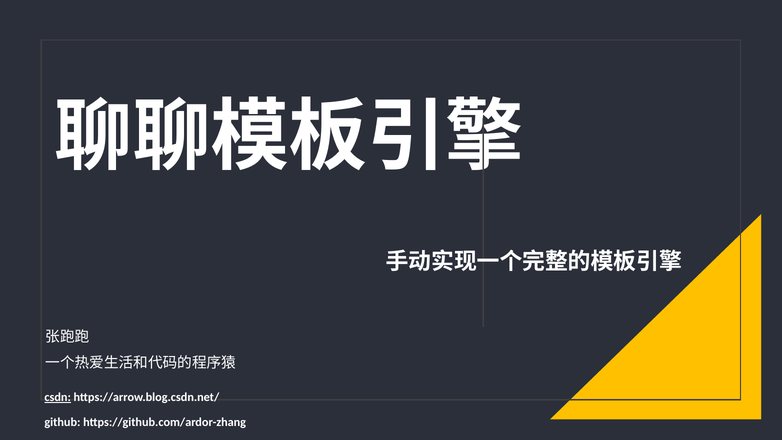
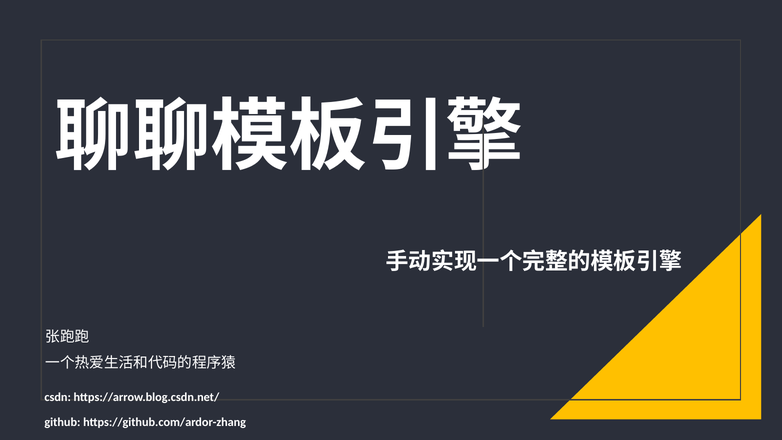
csdn underline: present -> none
